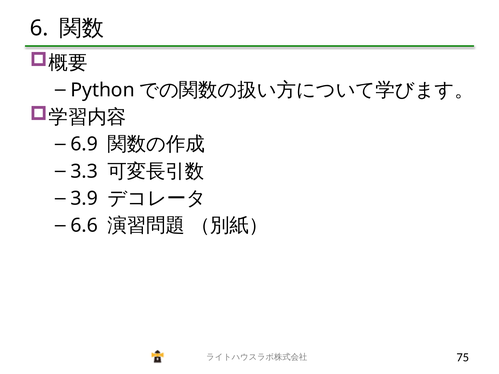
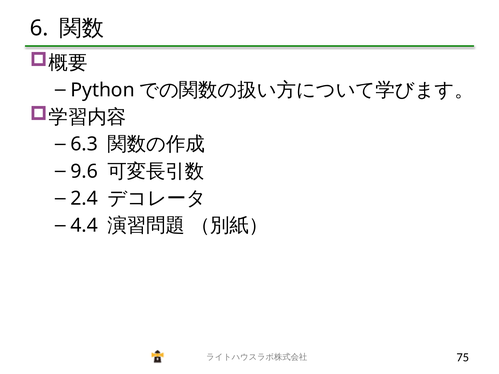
6.9: 6.9 -> 6.3
3.3: 3.3 -> 9.6
3.9: 3.9 -> 2.4
6.6: 6.6 -> 4.4
